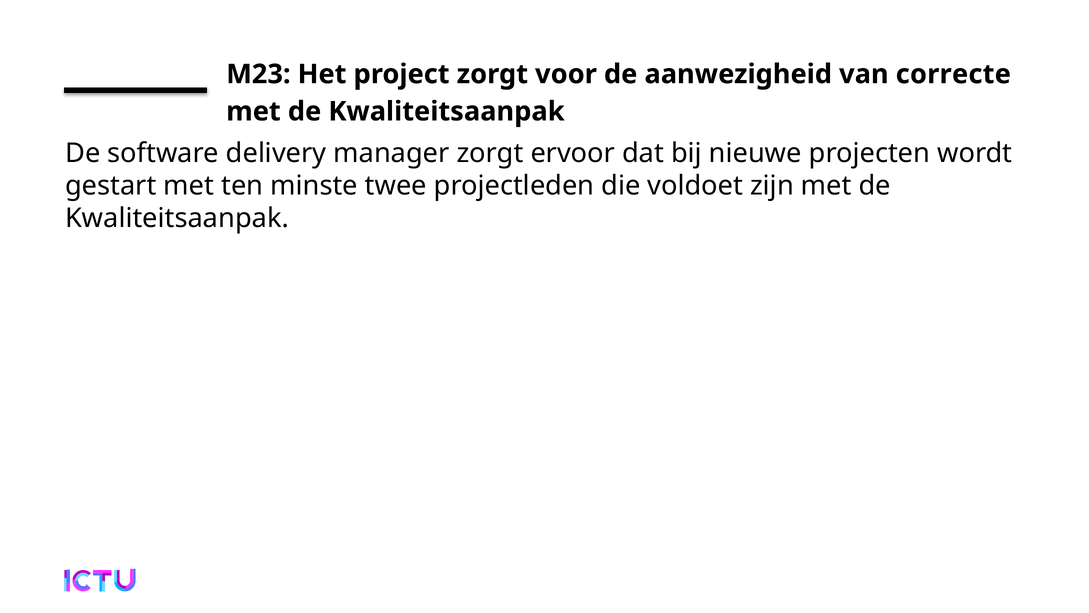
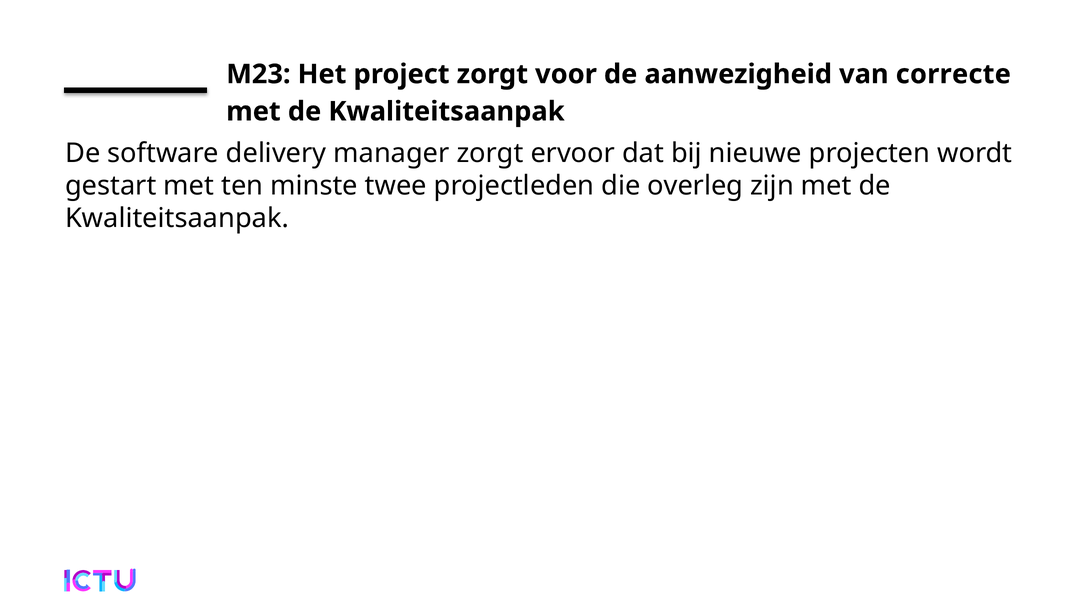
voldoet: voldoet -> overleg
